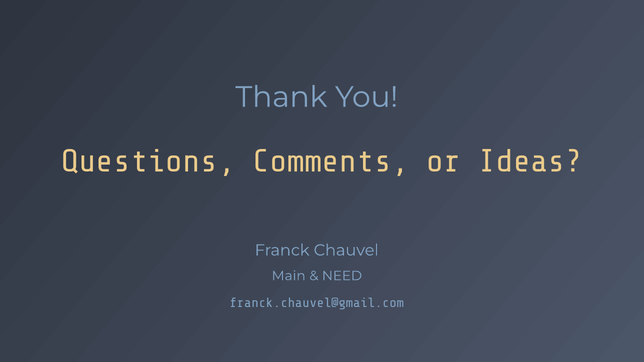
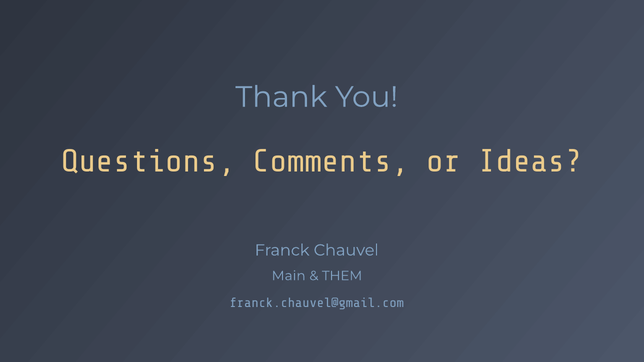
NEED: NEED -> THEM
